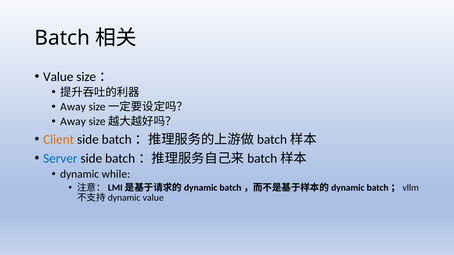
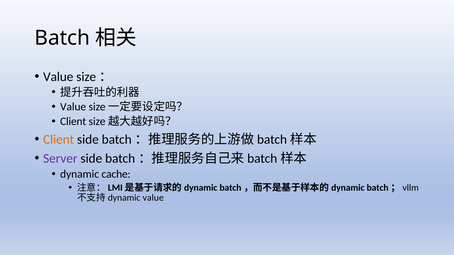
Away at (73, 107): Away -> Value
Away at (73, 122): Away -> Client
Server colour: blue -> purple
while: while -> cache
